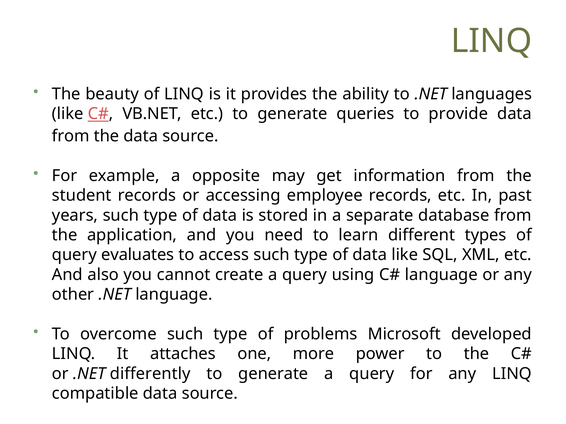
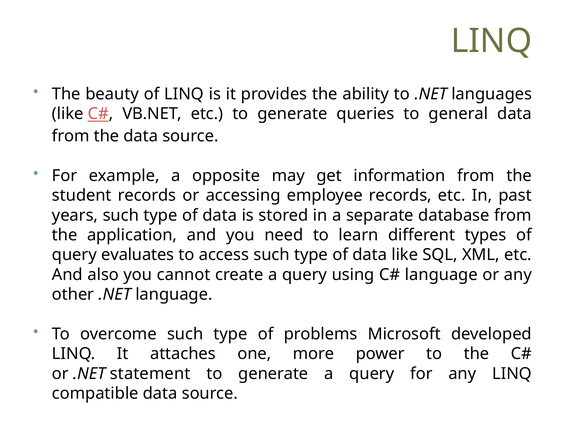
provide: provide -> general
differently: differently -> statement
